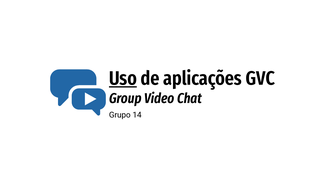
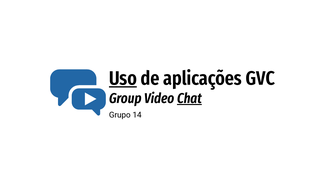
Chat underline: none -> present
